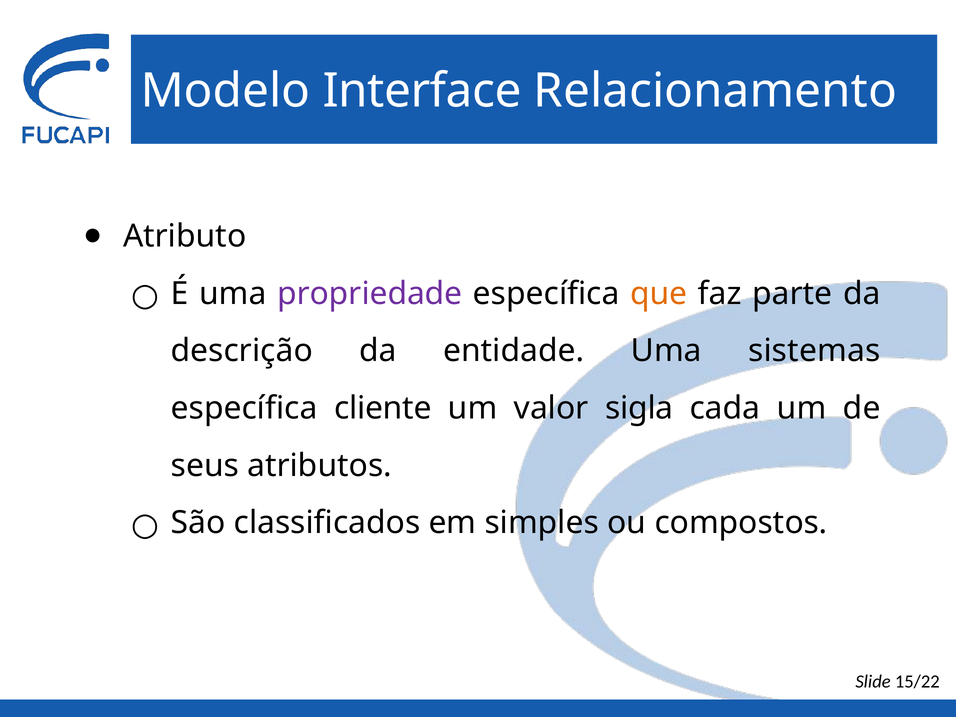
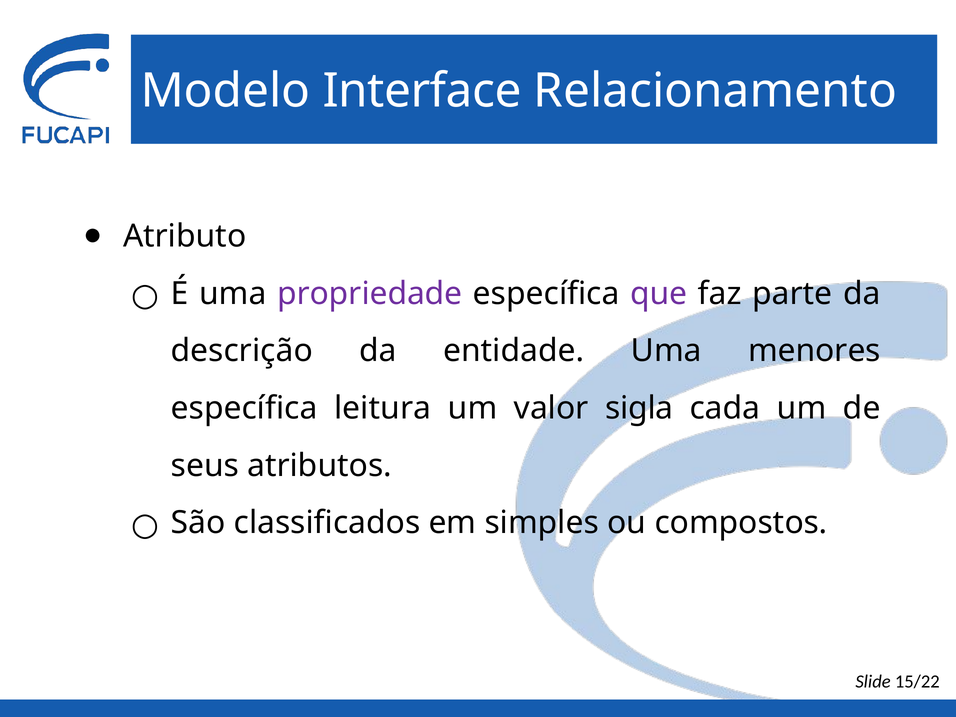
que colour: orange -> purple
sistemas: sistemas -> menores
cliente: cliente -> leitura
